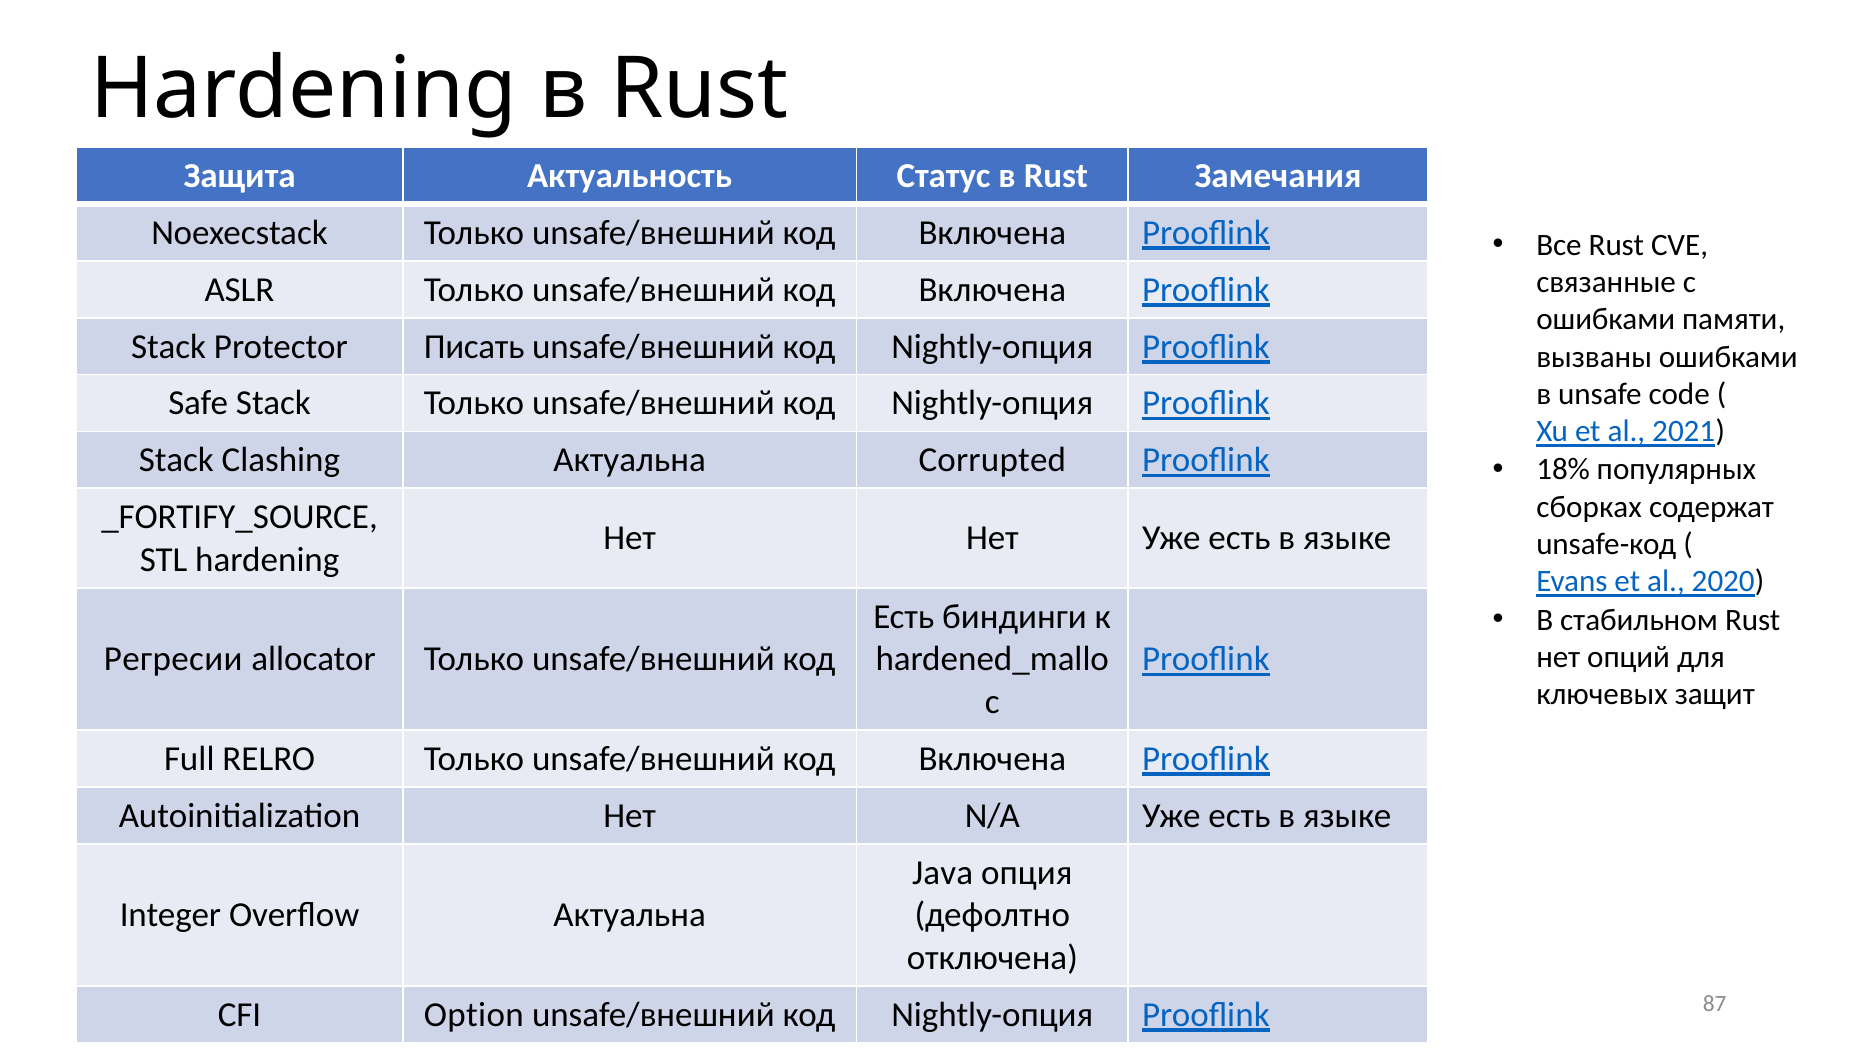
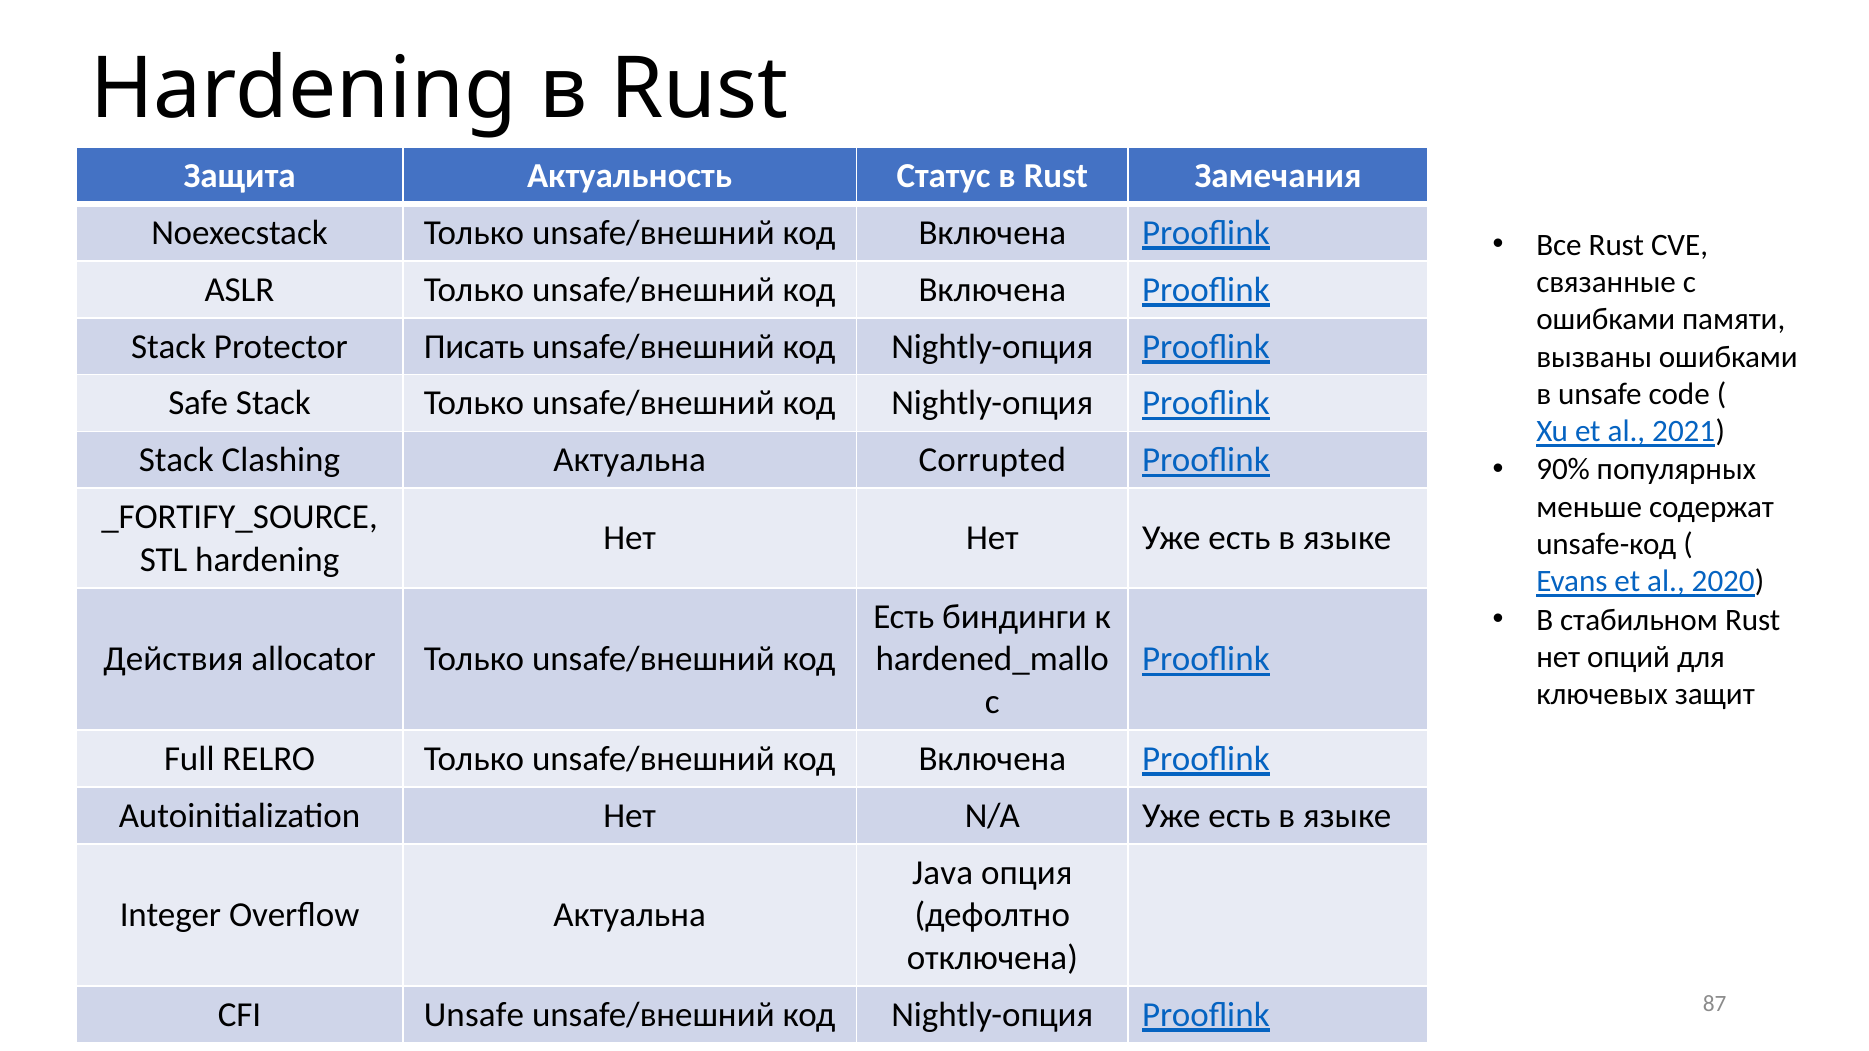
18%: 18% -> 90%
сборках: сборках -> меньше
Регресии: Регресии -> Действия
CFI Option: Option -> Unsafe
